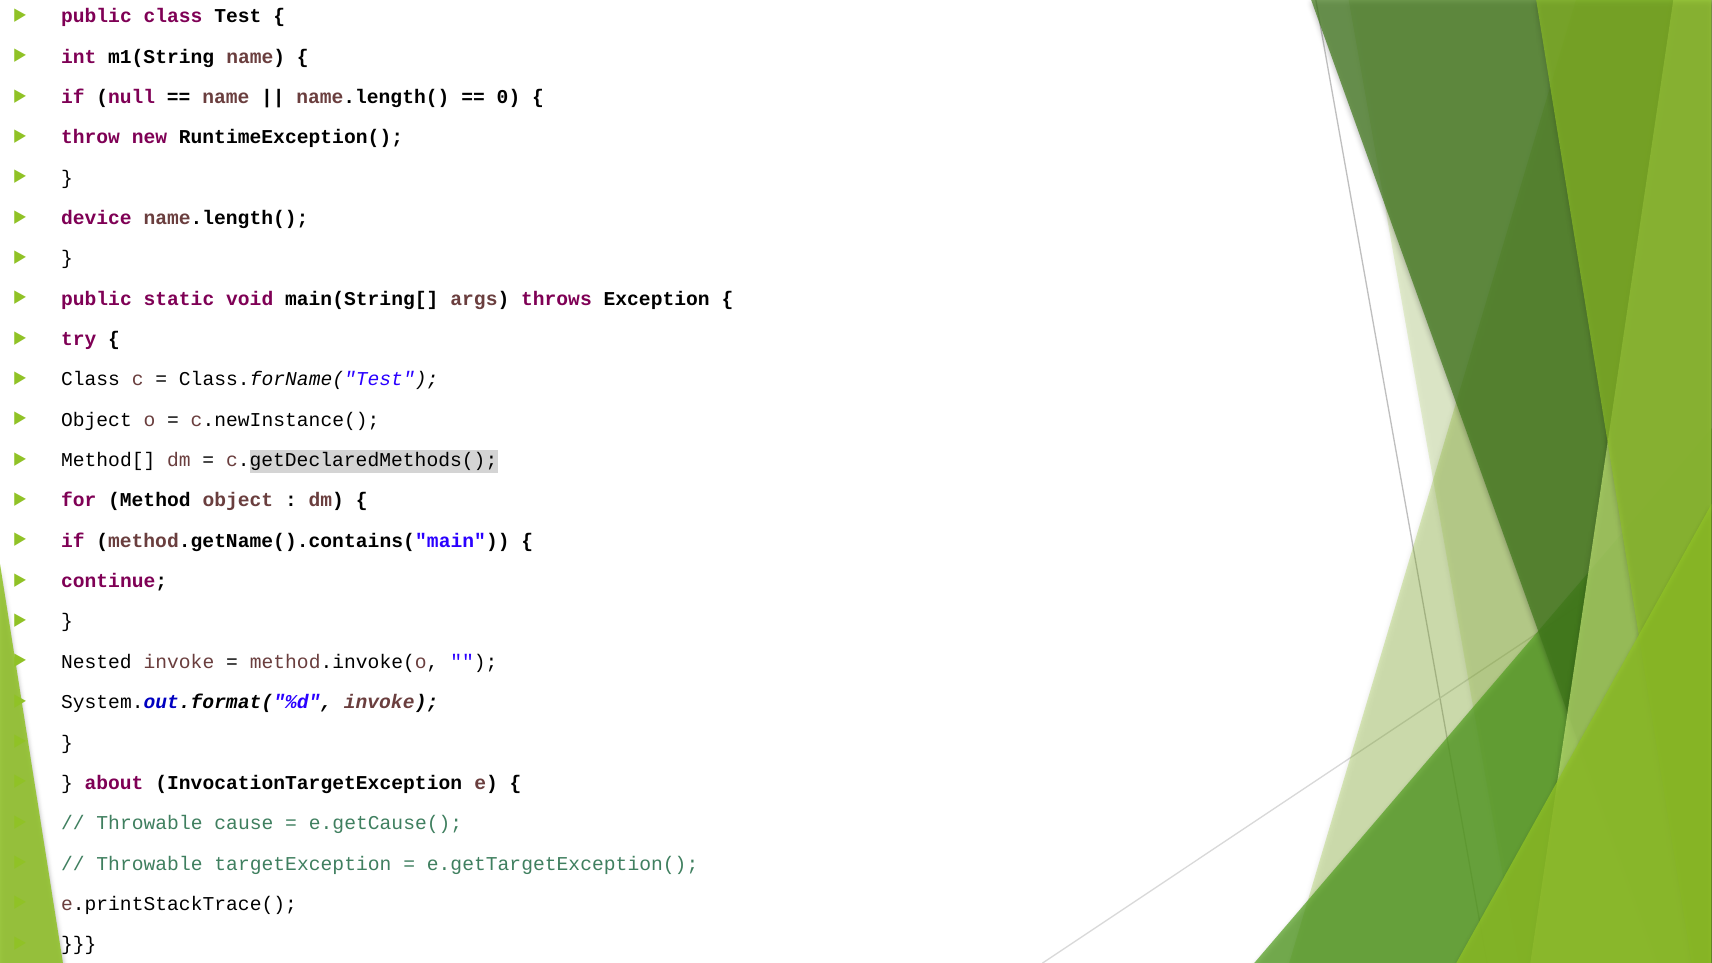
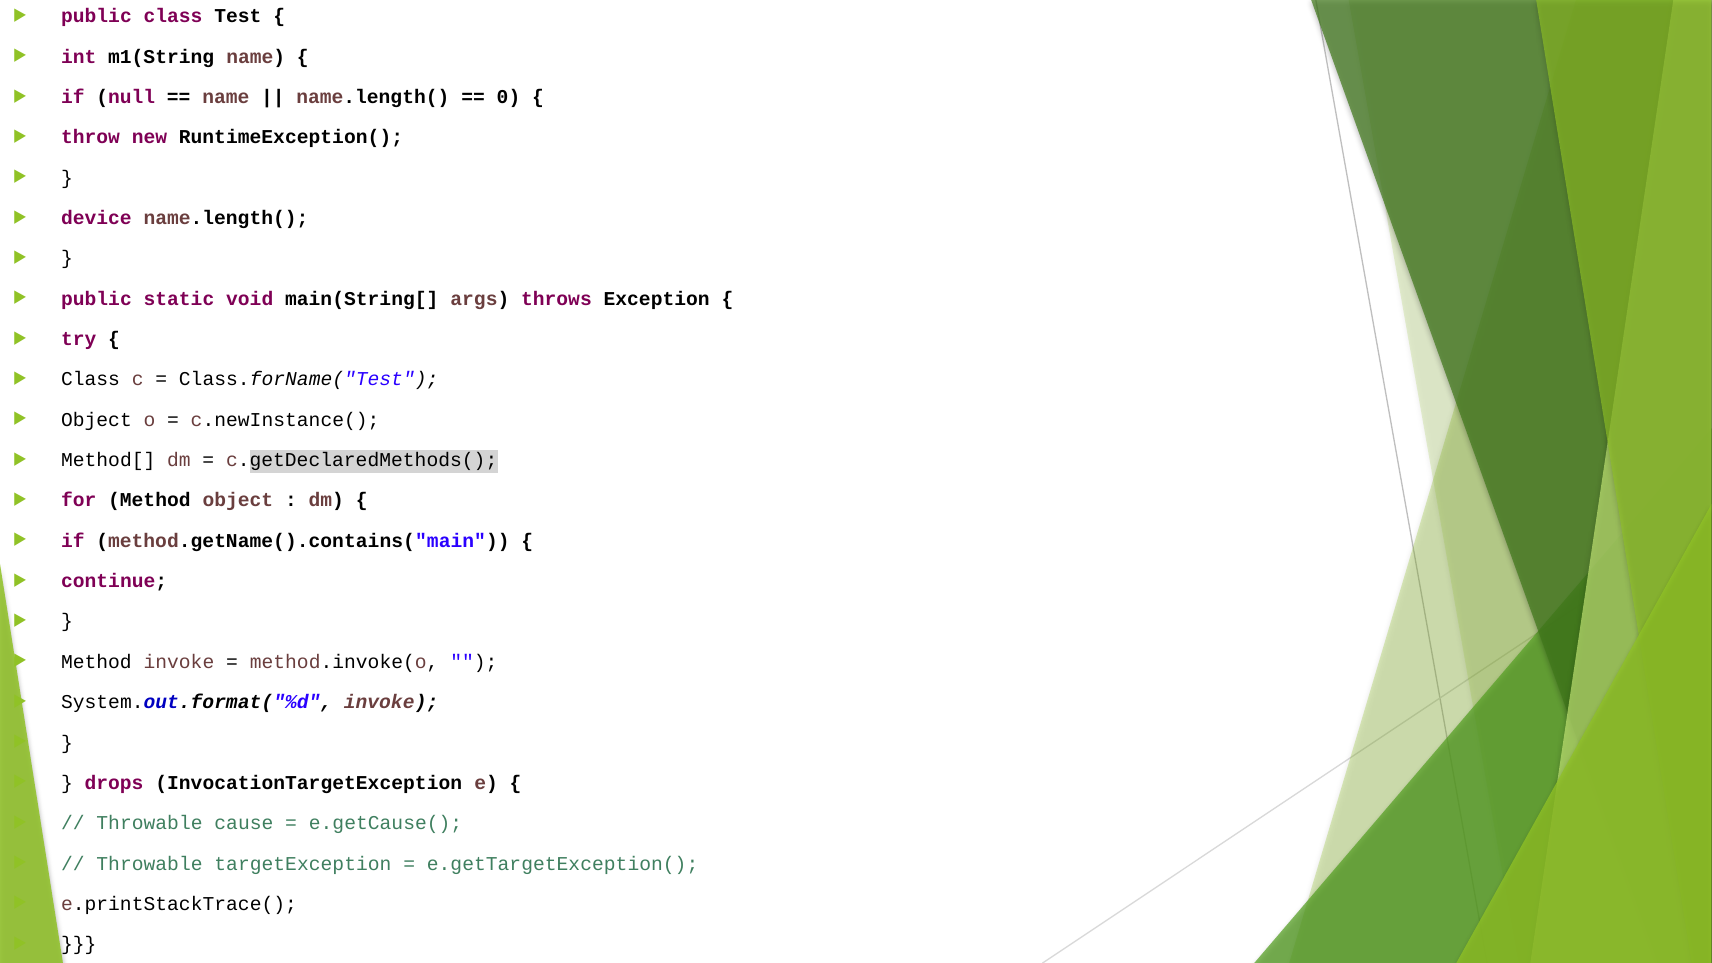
Nested at (96, 662): Nested -> Method
about: about -> drops
